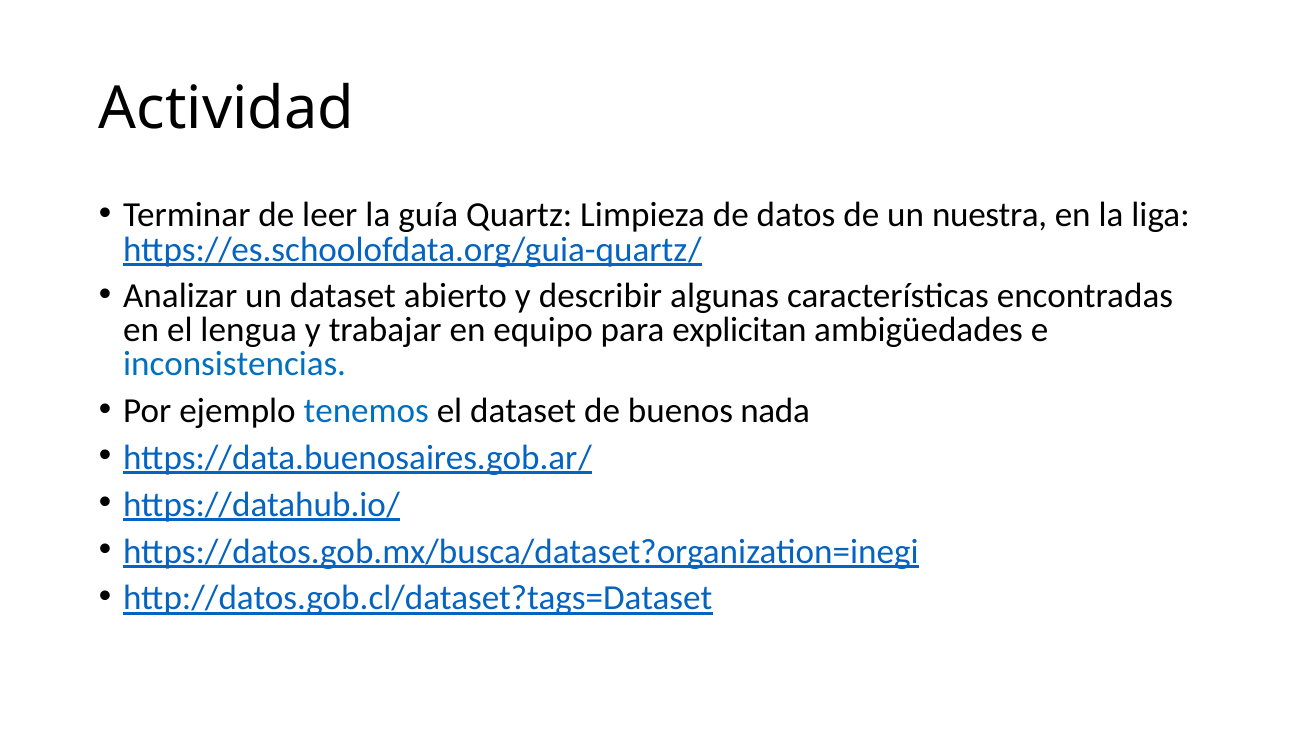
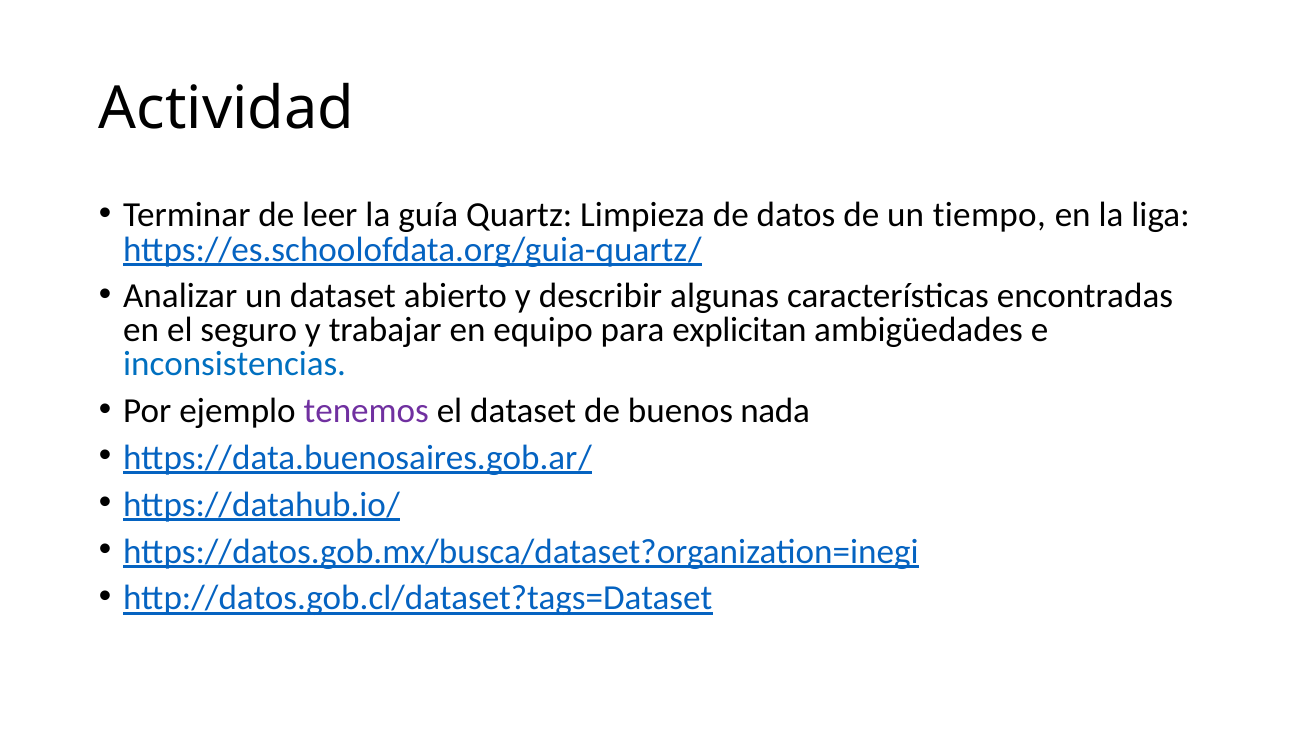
nuestra: nuestra -> tiempo
lengua: lengua -> seguro
tenemos colour: blue -> purple
